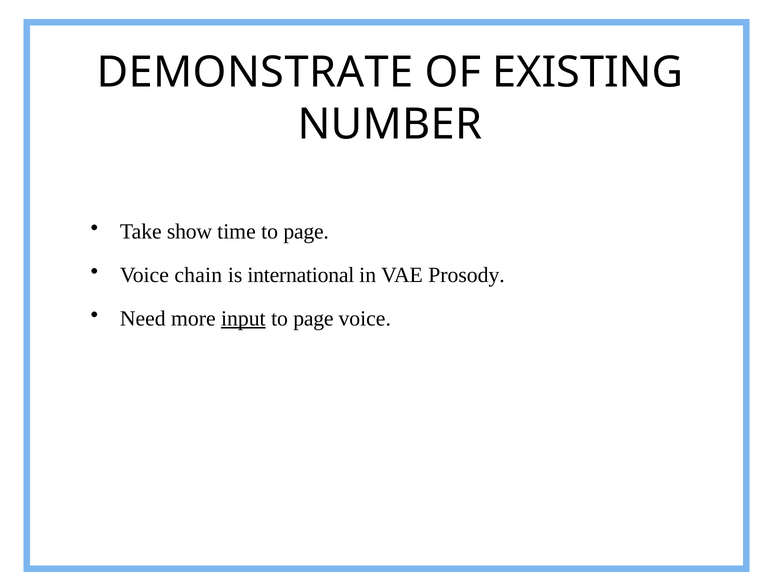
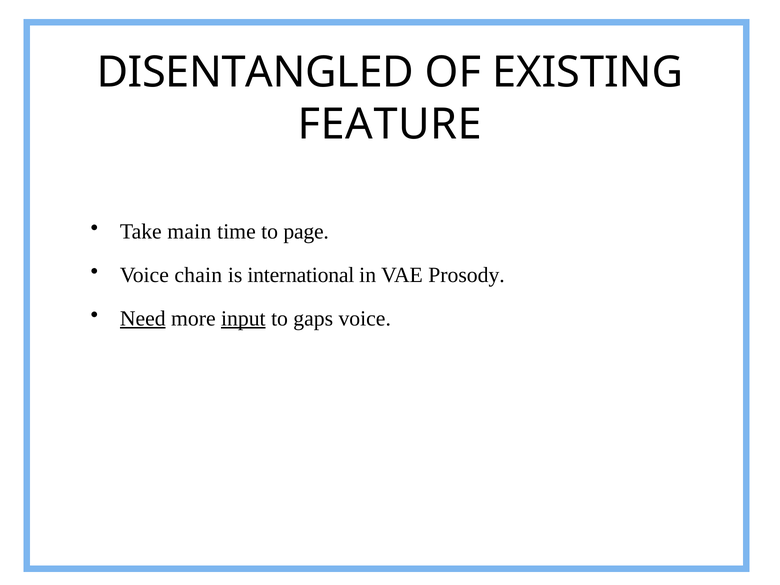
DEMONSTRATE: DEMONSTRATE -> DISENTANGLED
NUMBER: NUMBER -> FEATURE
show: show -> main
Need underline: none -> present
page at (313, 318): page -> gaps
